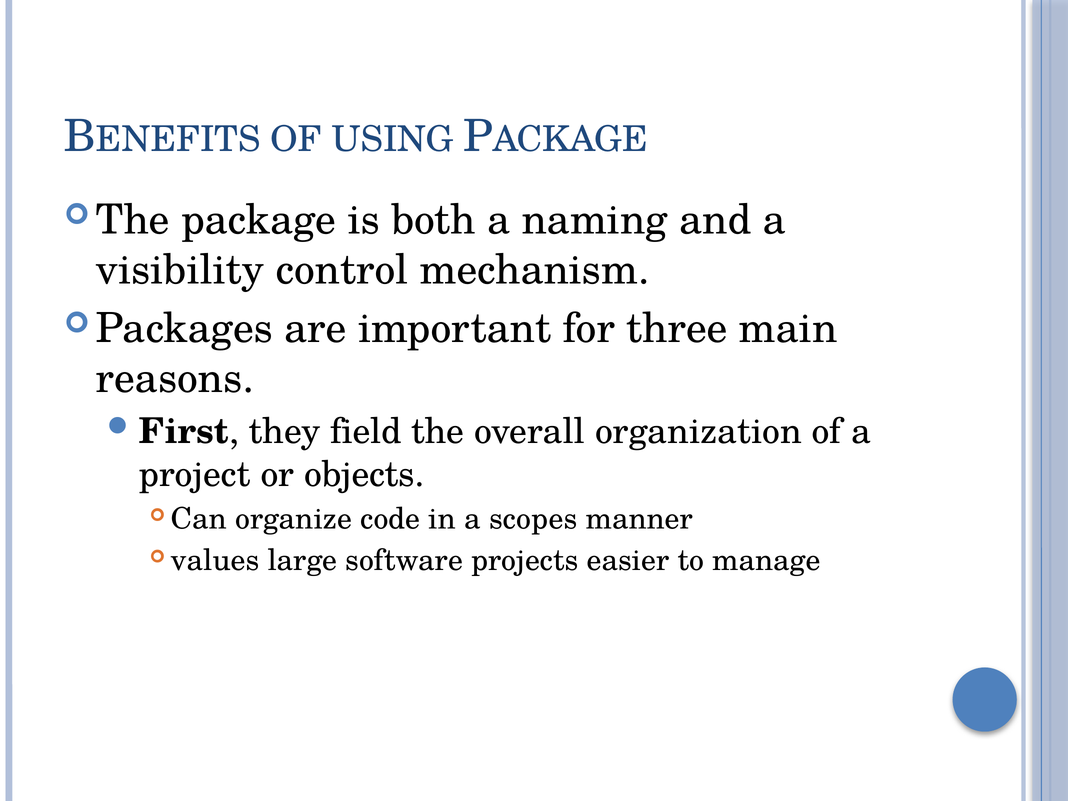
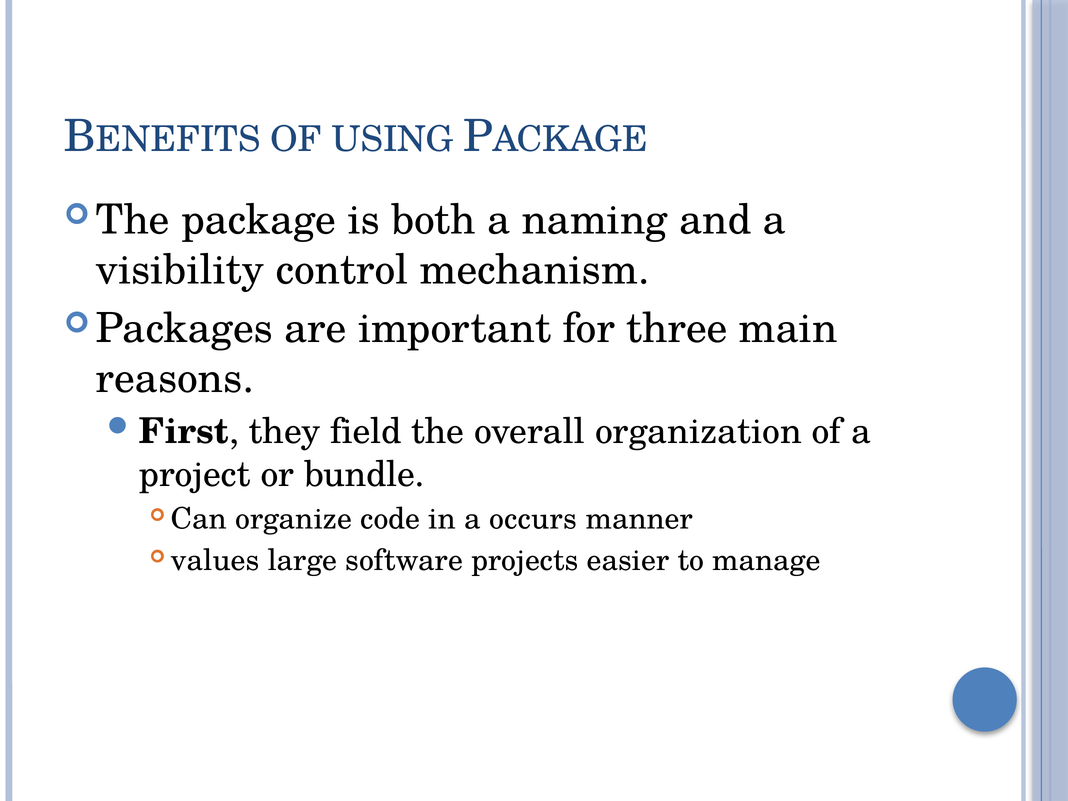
objects: objects -> bundle
scopes: scopes -> occurs
